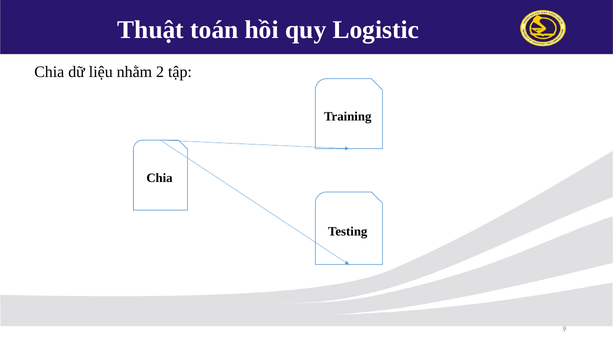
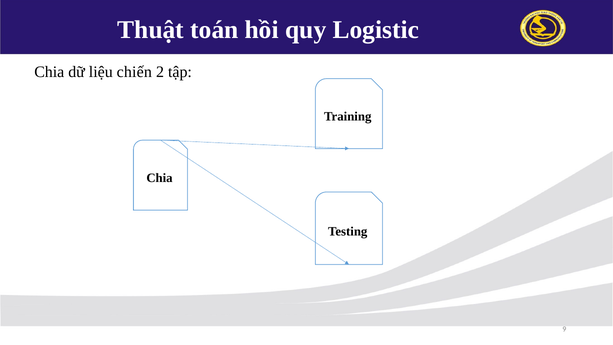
nhằm: nhằm -> chiến
